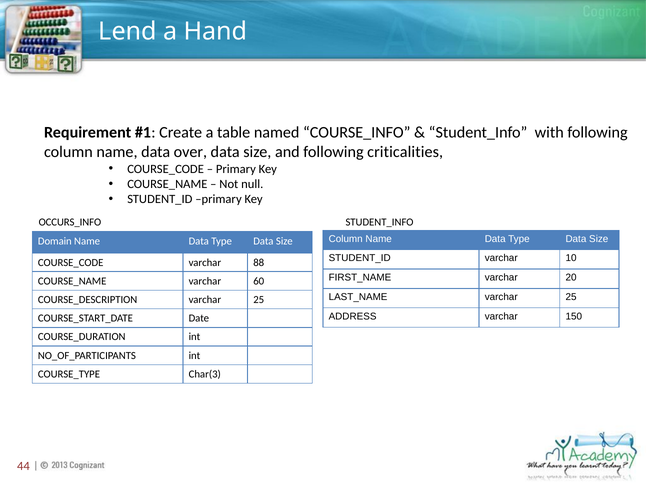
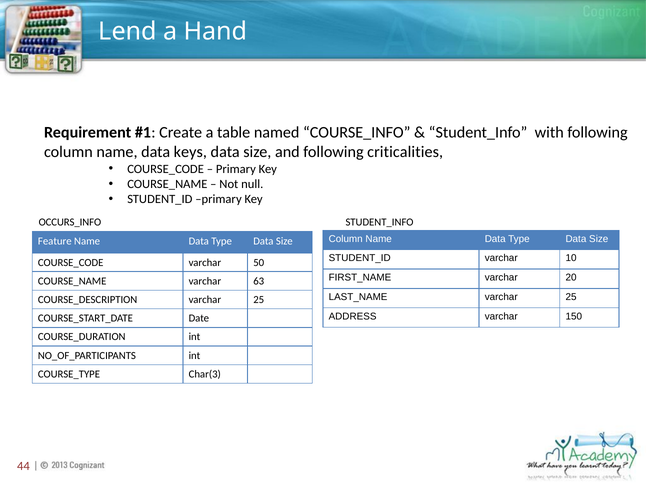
over: over -> keys
Domain: Domain -> Feature
88: 88 -> 50
60: 60 -> 63
